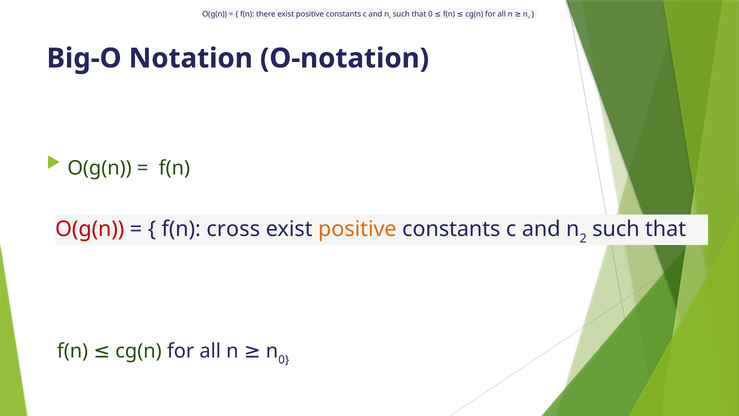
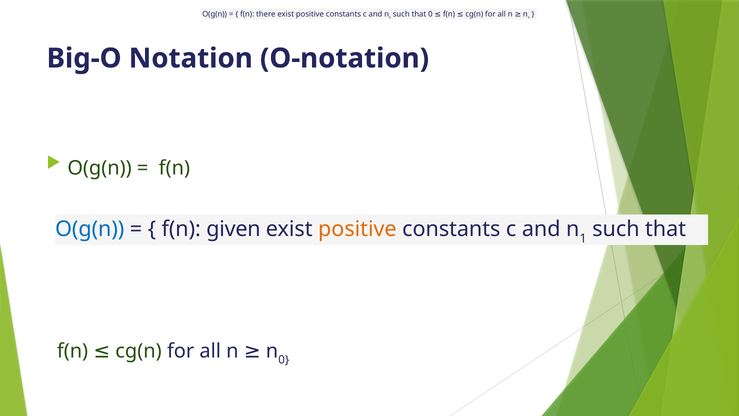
O(g(n at (90, 229) colour: red -> blue
cross: cross -> given
2: 2 -> 1
